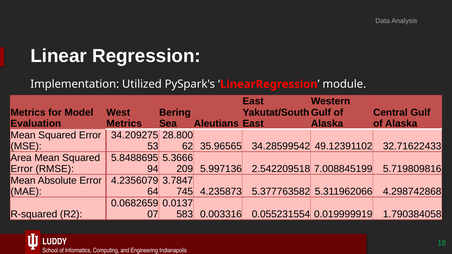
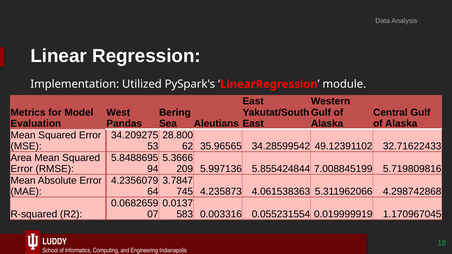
Metrics at (124, 124): Metrics -> Pandas
2.542209518: 2.542209518 -> 5.855424844
5.377763582: 5.377763582 -> 4.061538363
1.790384058: 1.790384058 -> 1.170967045
